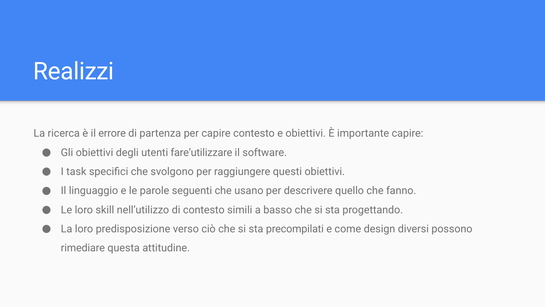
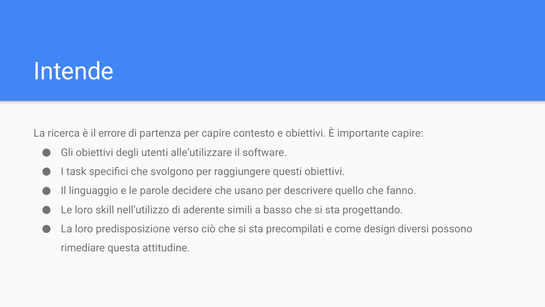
Realizzi: Realizzi -> Intende
fare’utilizzare: fare’utilizzare -> alle’utilizzare
seguenti: seguenti -> decidere
di contesto: contesto -> aderente
